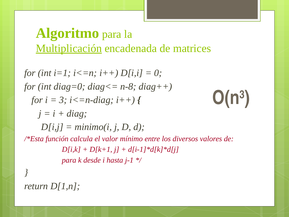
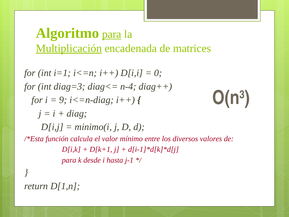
para at (112, 34) underline: none -> present
diag=0: diag=0 -> diag=3
n-8: n-8 -> n-4
3: 3 -> 9
